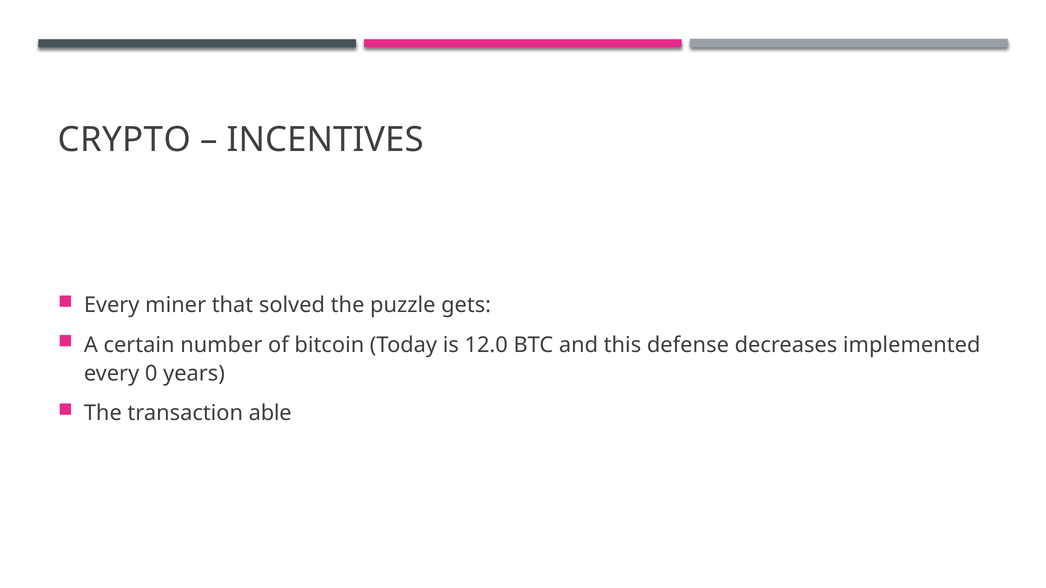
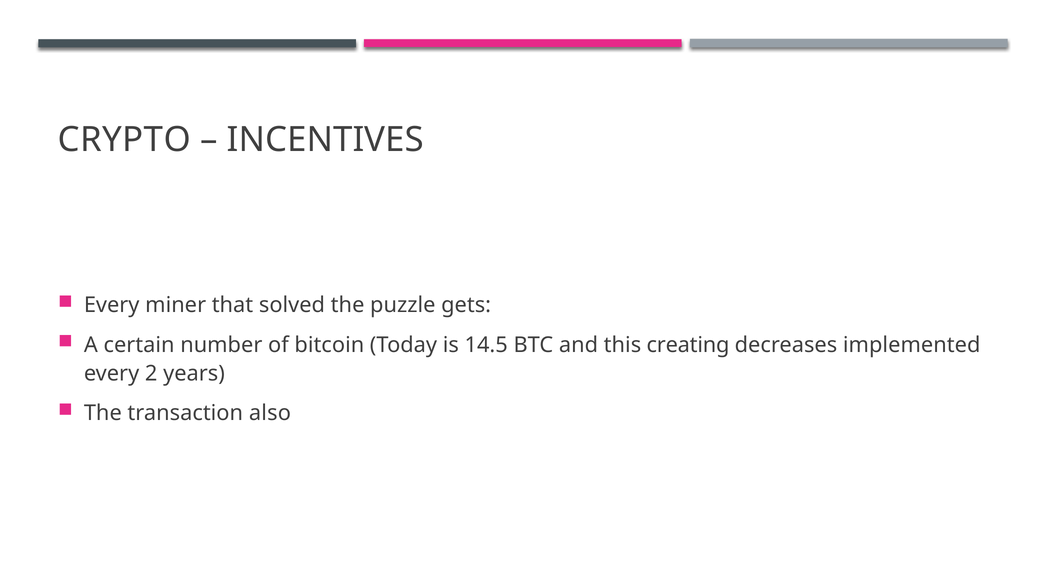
12.0: 12.0 -> 14.5
defense: defense -> creating
0: 0 -> 2
able: able -> also
